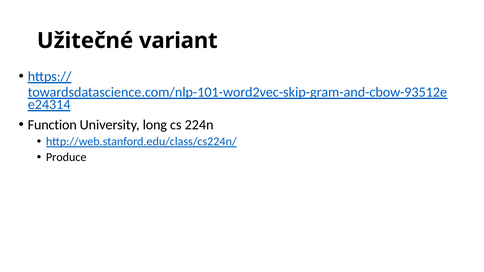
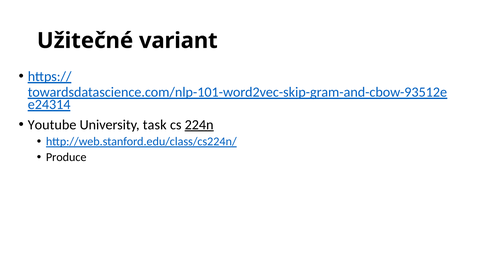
Function: Function -> Youtube
long: long -> task
224n underline: none -> present
